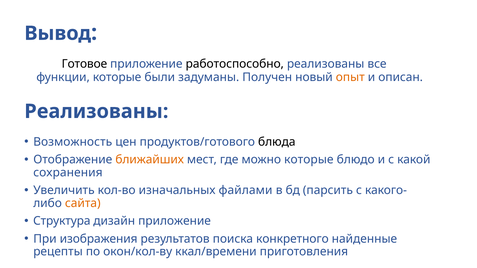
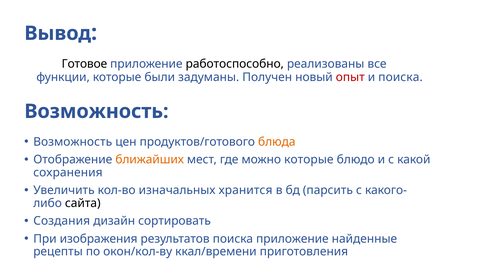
опыт colour: orange -> red
и описан: описан -> поиска
Реализованы at (96, 111): Реализованы -> Возможность
блюда colour: black -> orange
файлами: файлами -> хранится
сайта colour: orange -> black
Структура: Структура -> Создания
дизайн приложение: приложение -> сортировать
поиска конкретного: конкретного -> приложение
